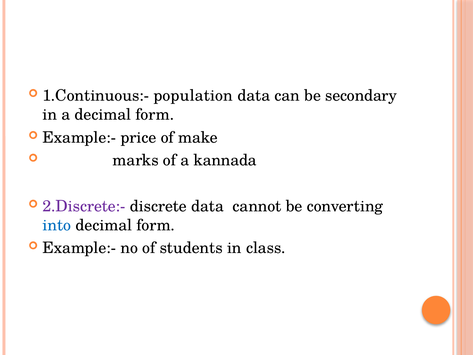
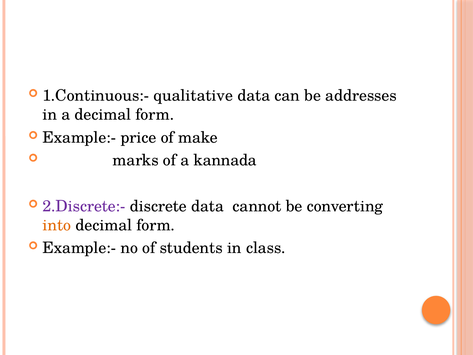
population: population -> qualitative
secondary: secondary -> addresses
into colour: blue -> orange
